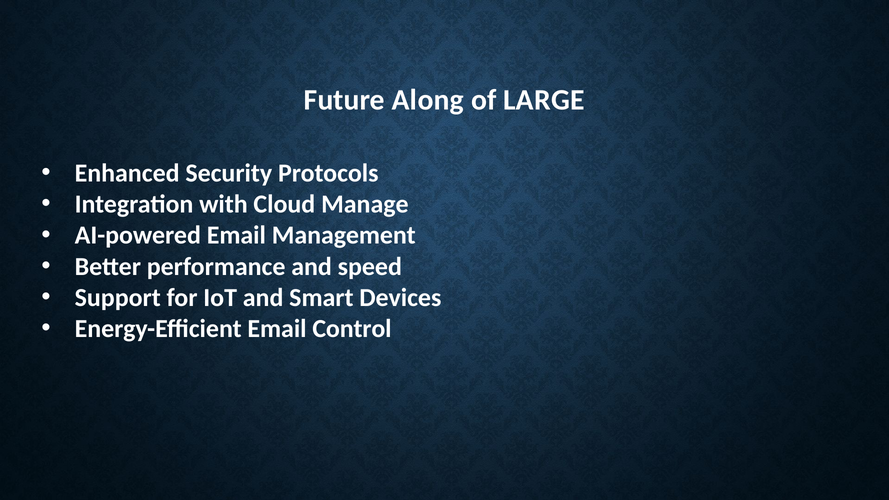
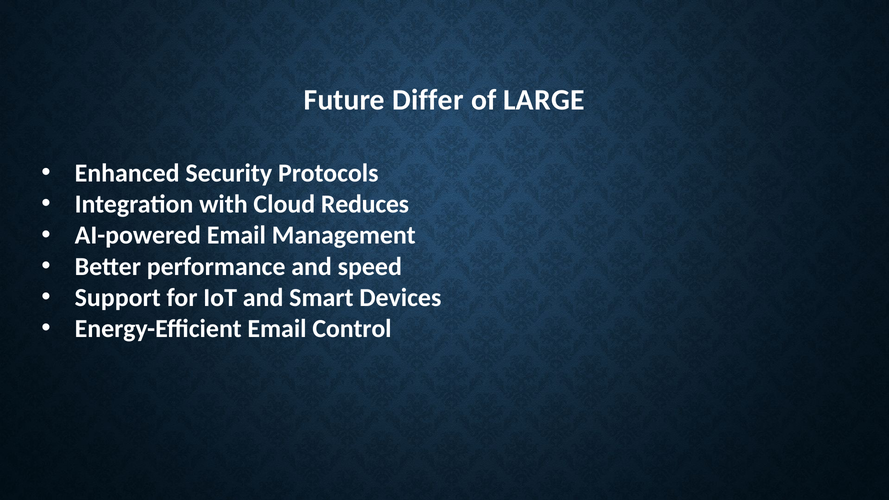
Along: Along -> Differ
Manage: Manage -> Reduces
